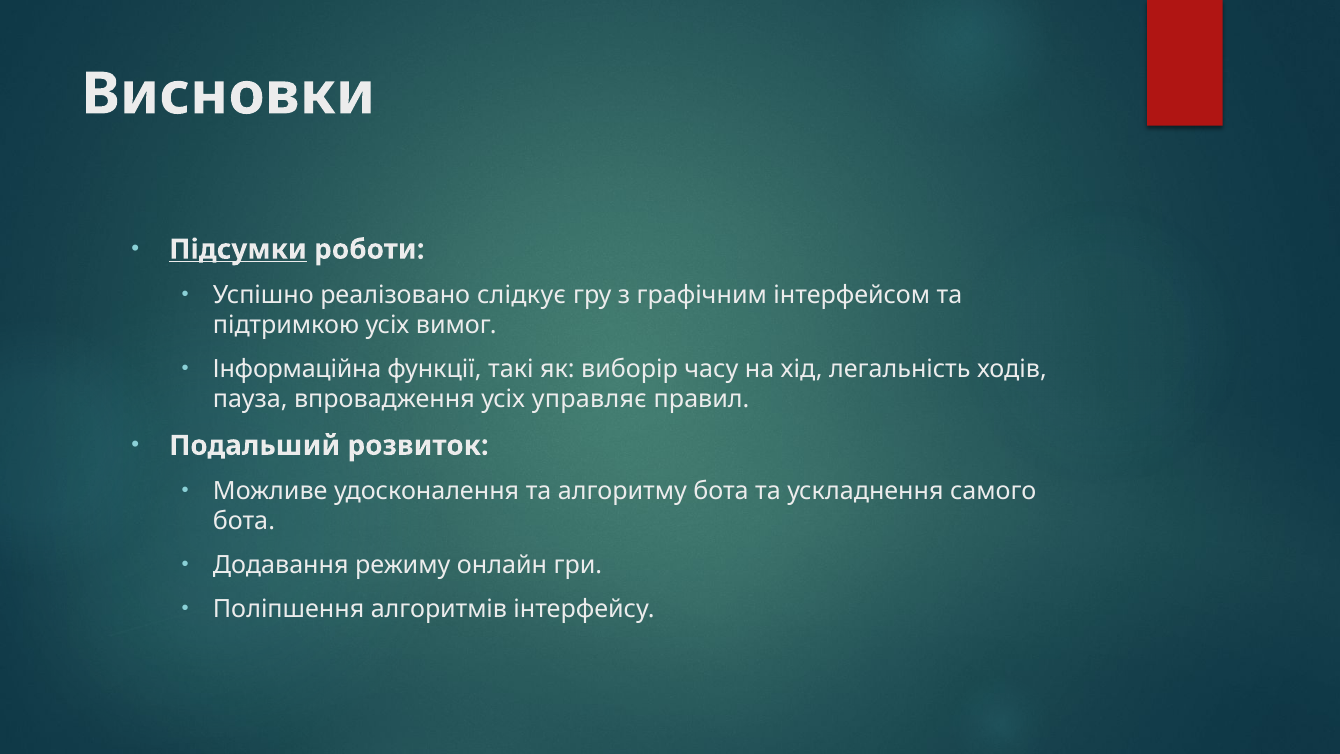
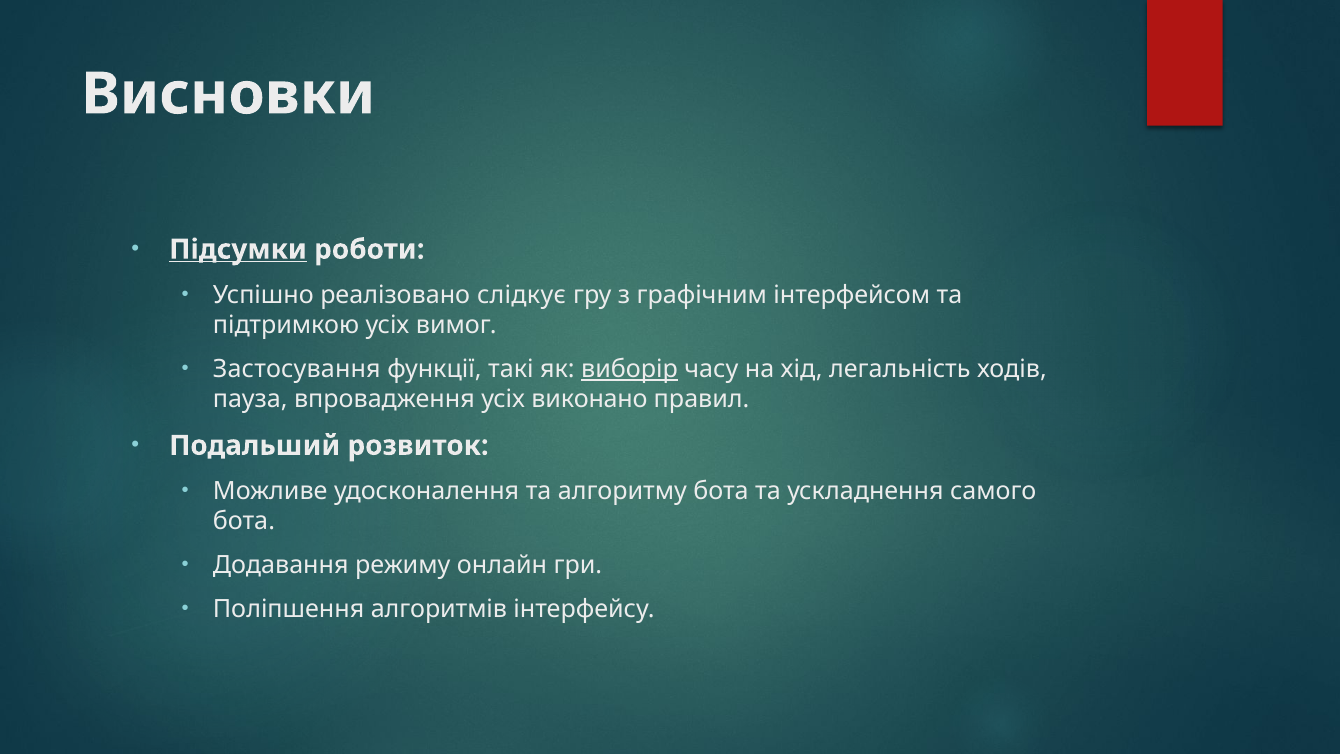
Інформаційна: Інформаційна -> Застосування
виборір underline: none -> present
управляє: управляє -> виконано
